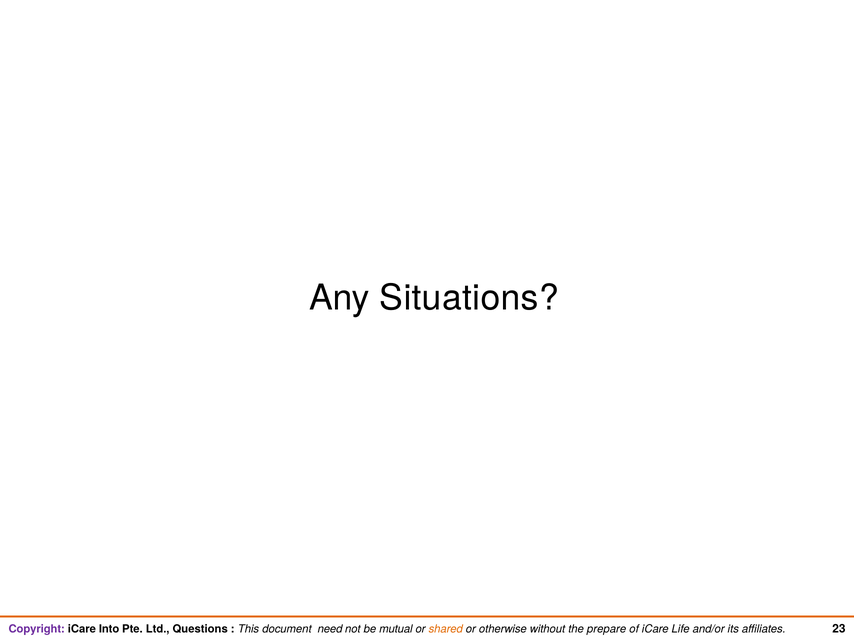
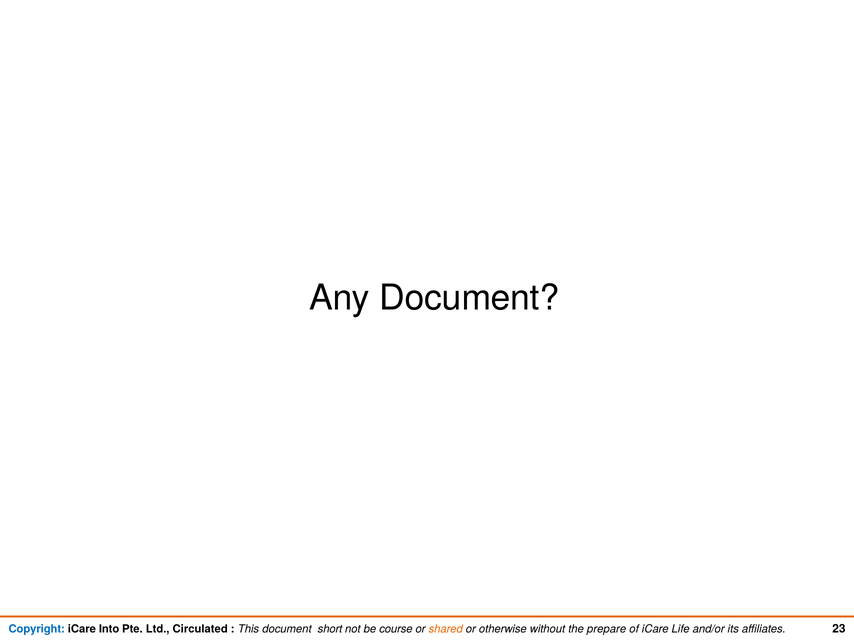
Any Situations: Situations -> Document
Copyright colour: purple -> blue
Questions: Questions -> Circulated
need: need -> short
mutual: mutual -> course
